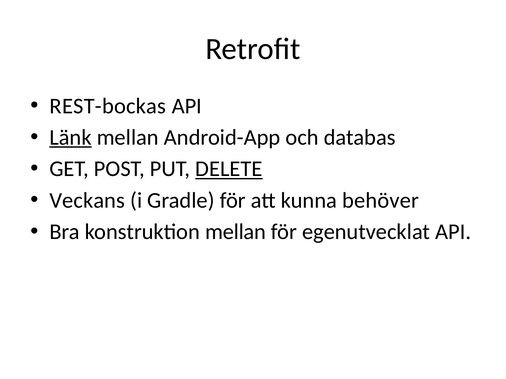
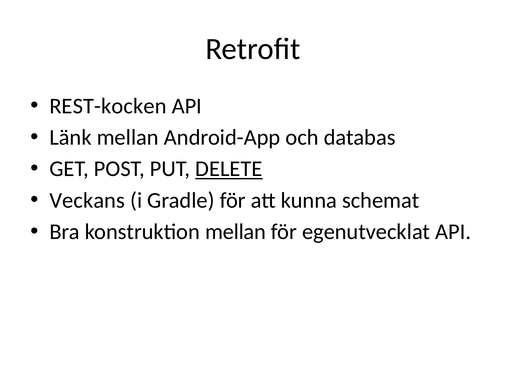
REST-bockas: REST-bockas -> REST-kocken
Länk underline: present -> none
behöver: behöver -> schemat
